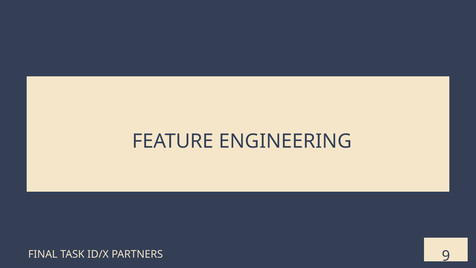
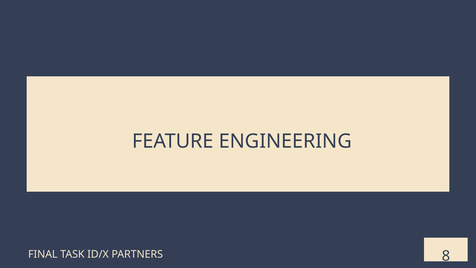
9: 9 -> 8
